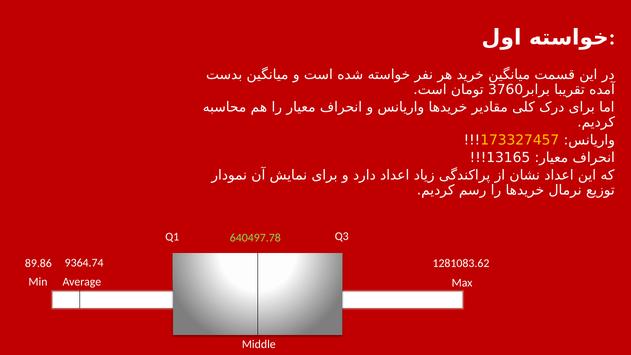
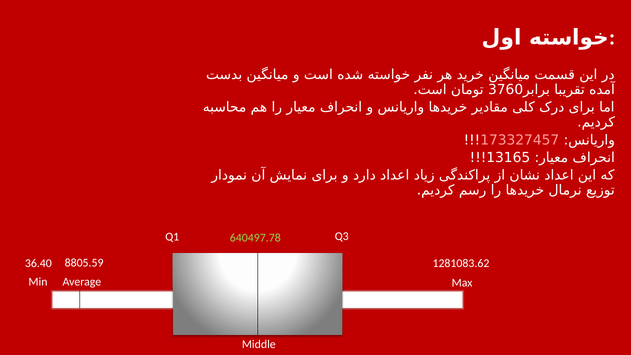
173327457 colour: yellow -> pink
9364.74: 9364.74 -> 8805.59
89.86: 89.86 -> 36.40
